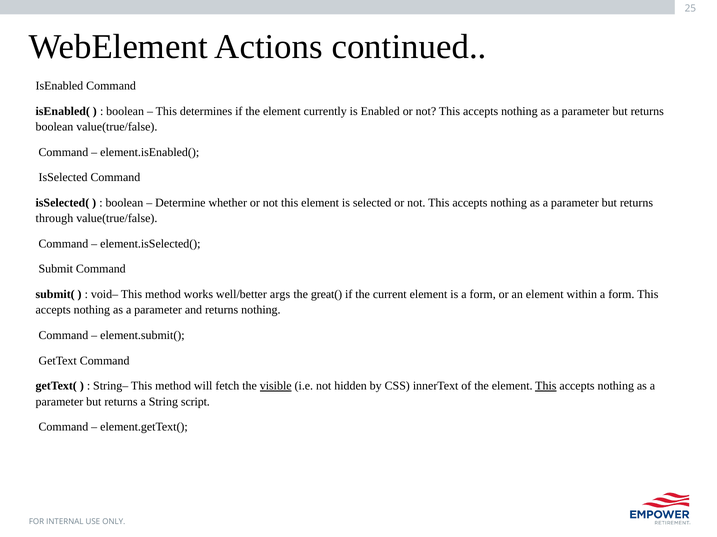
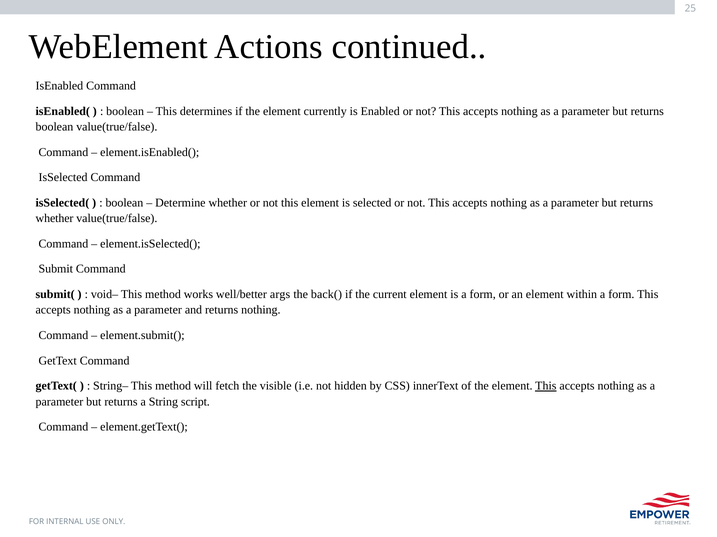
through at (54, 219): through -> whether
great(: great( -> back(
visible underline: present -> none
